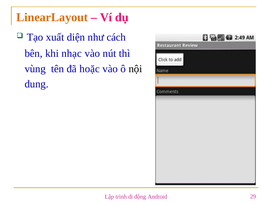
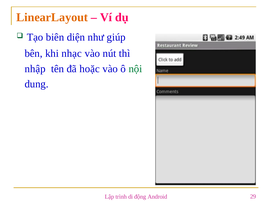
xuất: xuất -> biên
cách: cách -> giúp
vùng: vùng -> nhập
nội colour: black -> green
